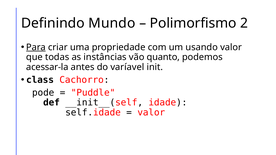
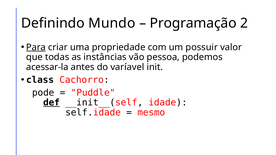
Polimorfismo: Polimorfismo -> Programação
usando: usando -> possuir
quanto: quanto -> pessoa
def underline: none -> present
valor at (151, 113): valor -> mesmo
